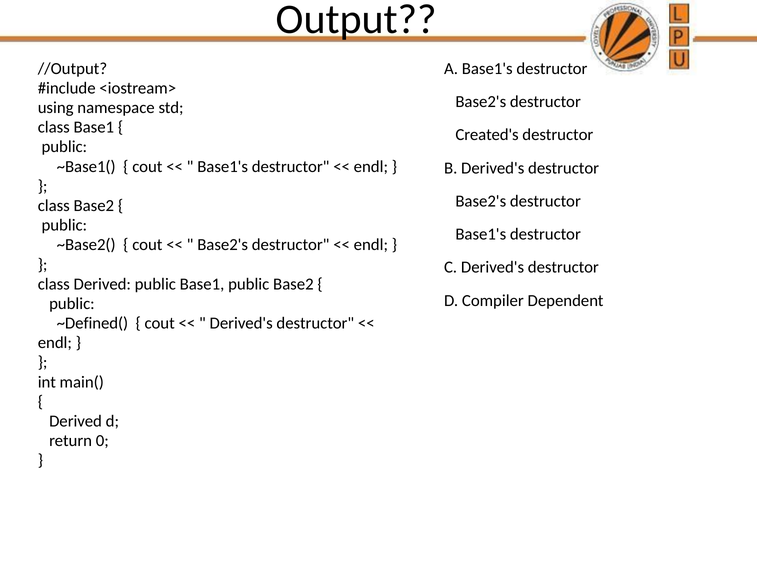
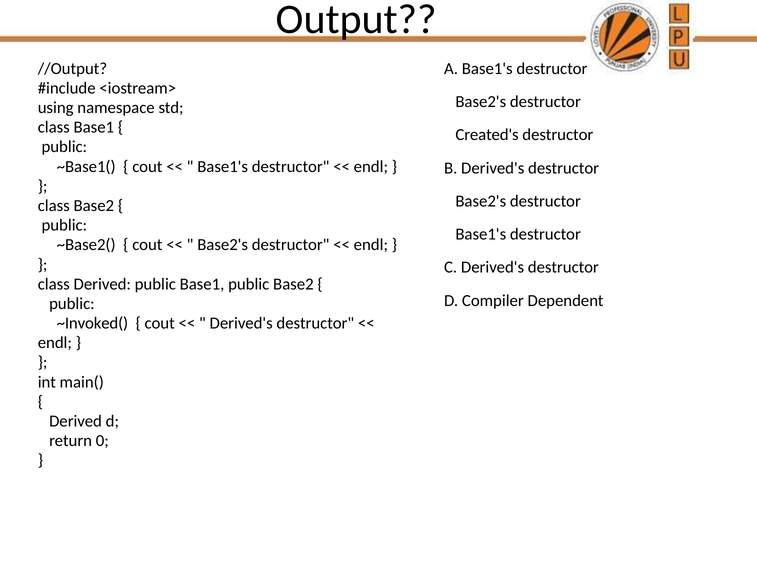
~Defined(: ~Defined( -> ~Invoked(
